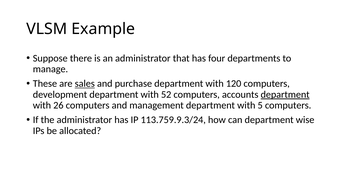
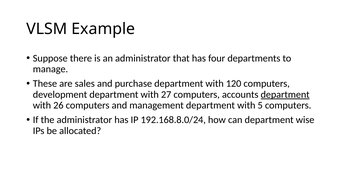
sales underline: present -> none
52: 52 -> 27
113.759.9.3/24: 113.759.9.3/24 -> 192.168.8.0/24
